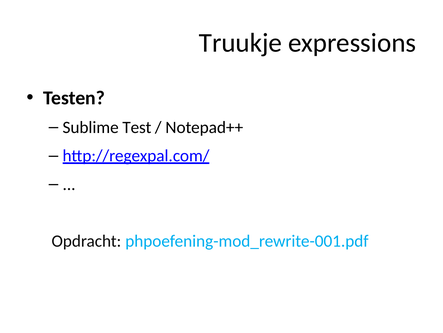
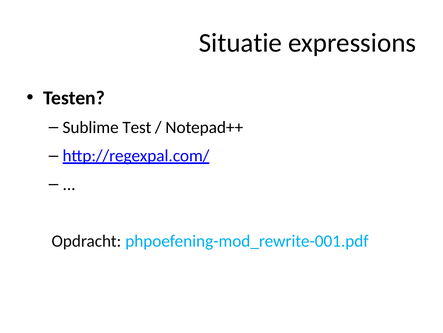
Truukje: Truukje -> Situatie
